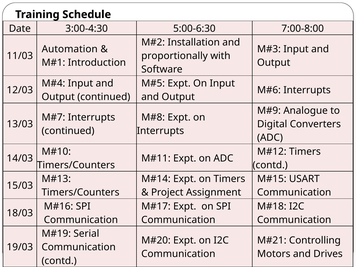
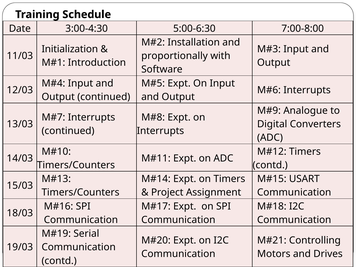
Automation at (70, 49): Automation -> Initialization
